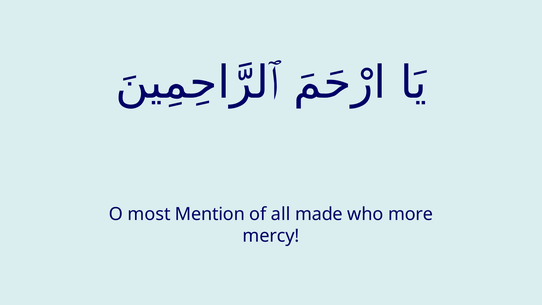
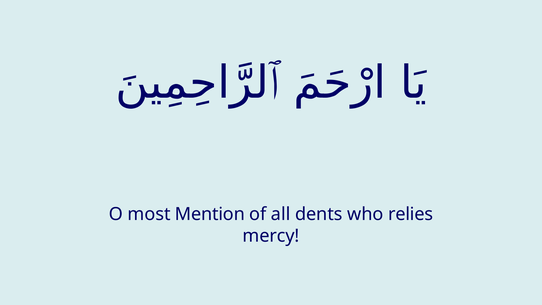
made: made -> dents
more: more -> relies
